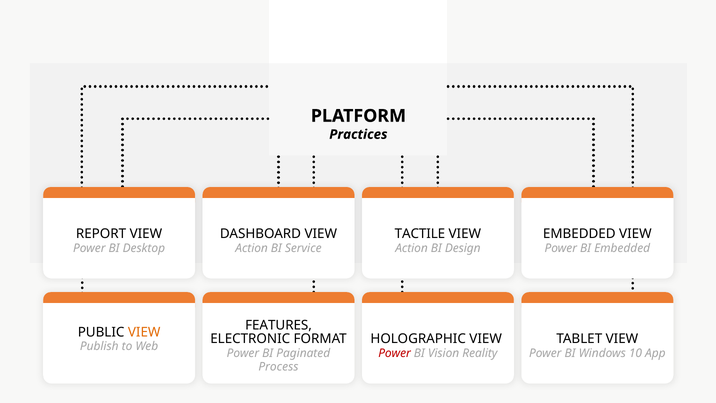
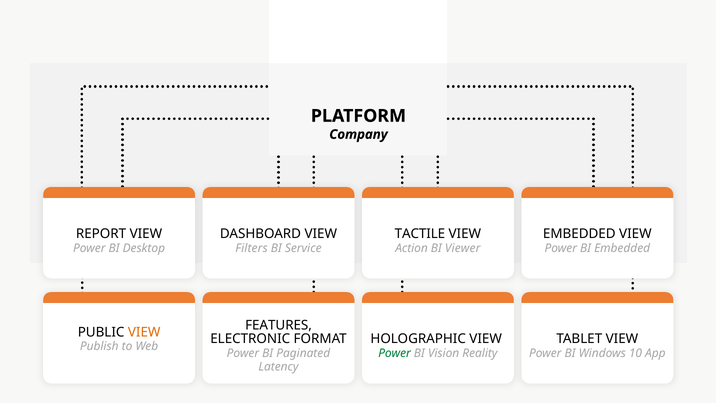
Practices: Practices -> Company
Action at (252, 248): Action -> Filters
Design: Design -> Viewer
Power at (395, 353) colour: red -> green
Process: Process -> Latency
